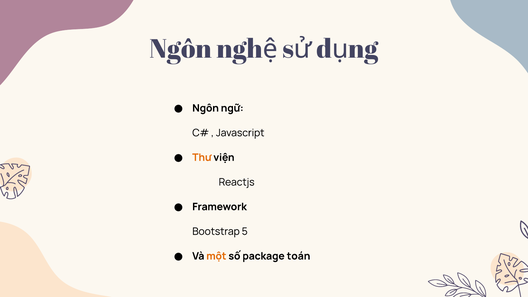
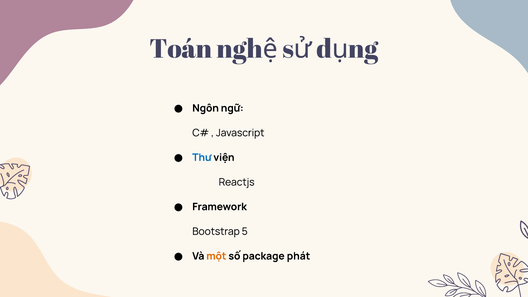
Ngôn at (181, 49): Ngôn -> Toán
Thư colour: orange -> blue
toán: toán -> phát
